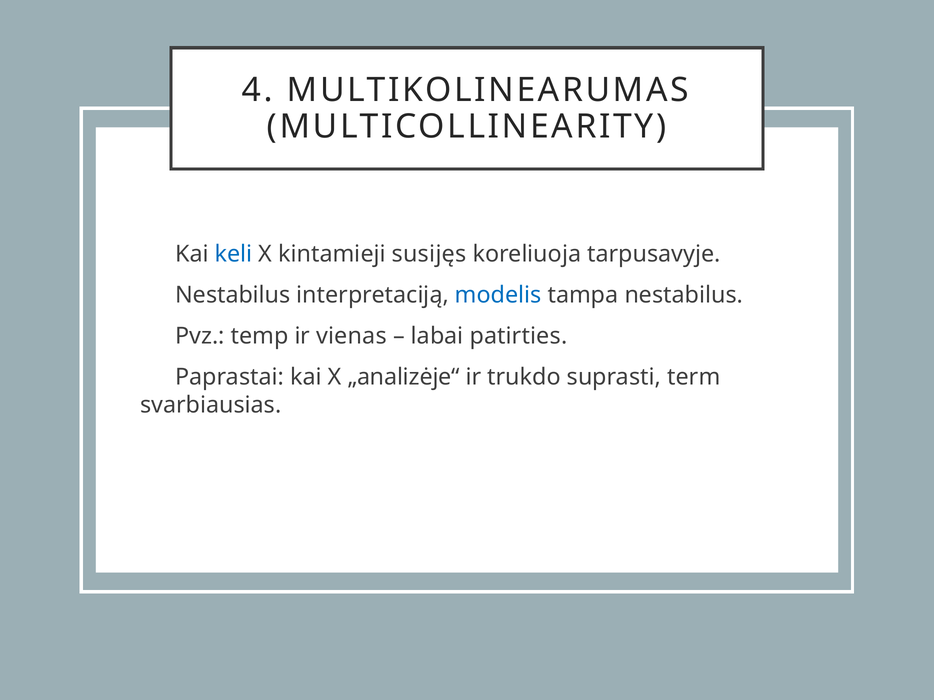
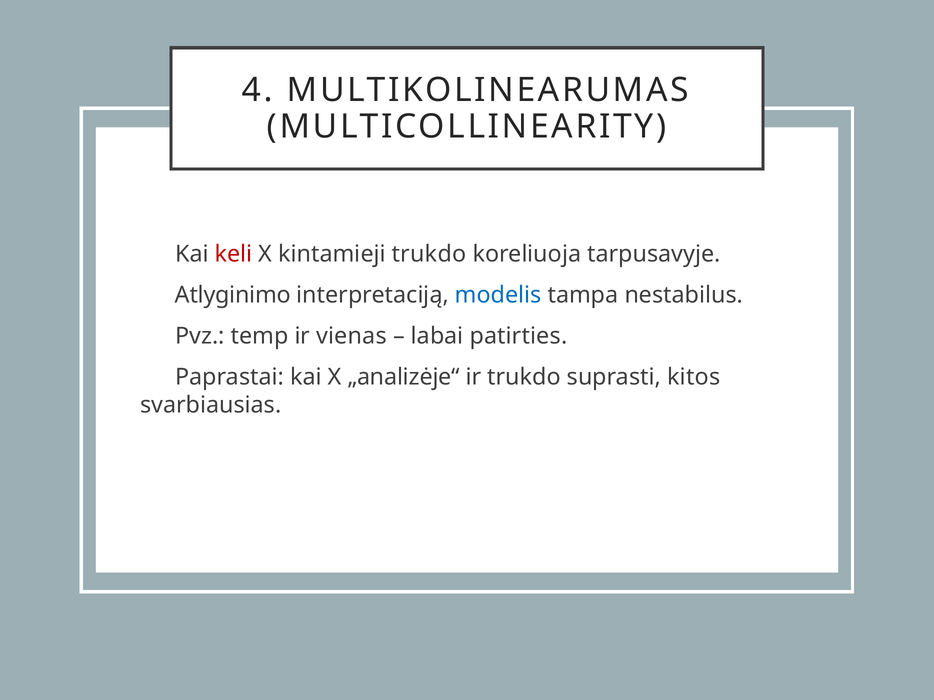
keli colour: blue -> red
kintamieji susijęs: susijęs -> trukdo
Nestabilus at (233, 295): Nestabilus -> Atlyginimo
term: term -> kitos
